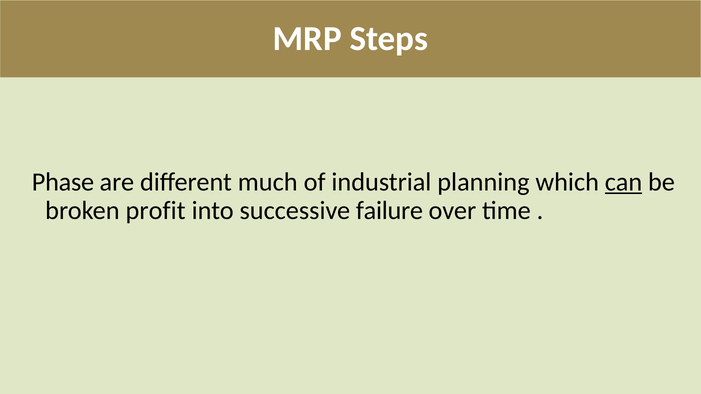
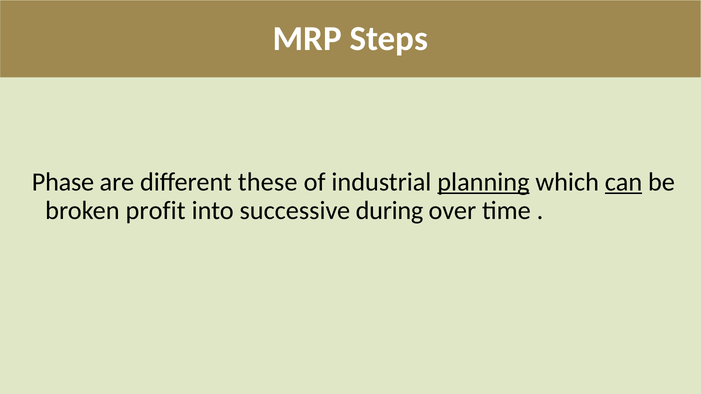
much: much -> these
planning underline: none -> present
failure: failure -> during
